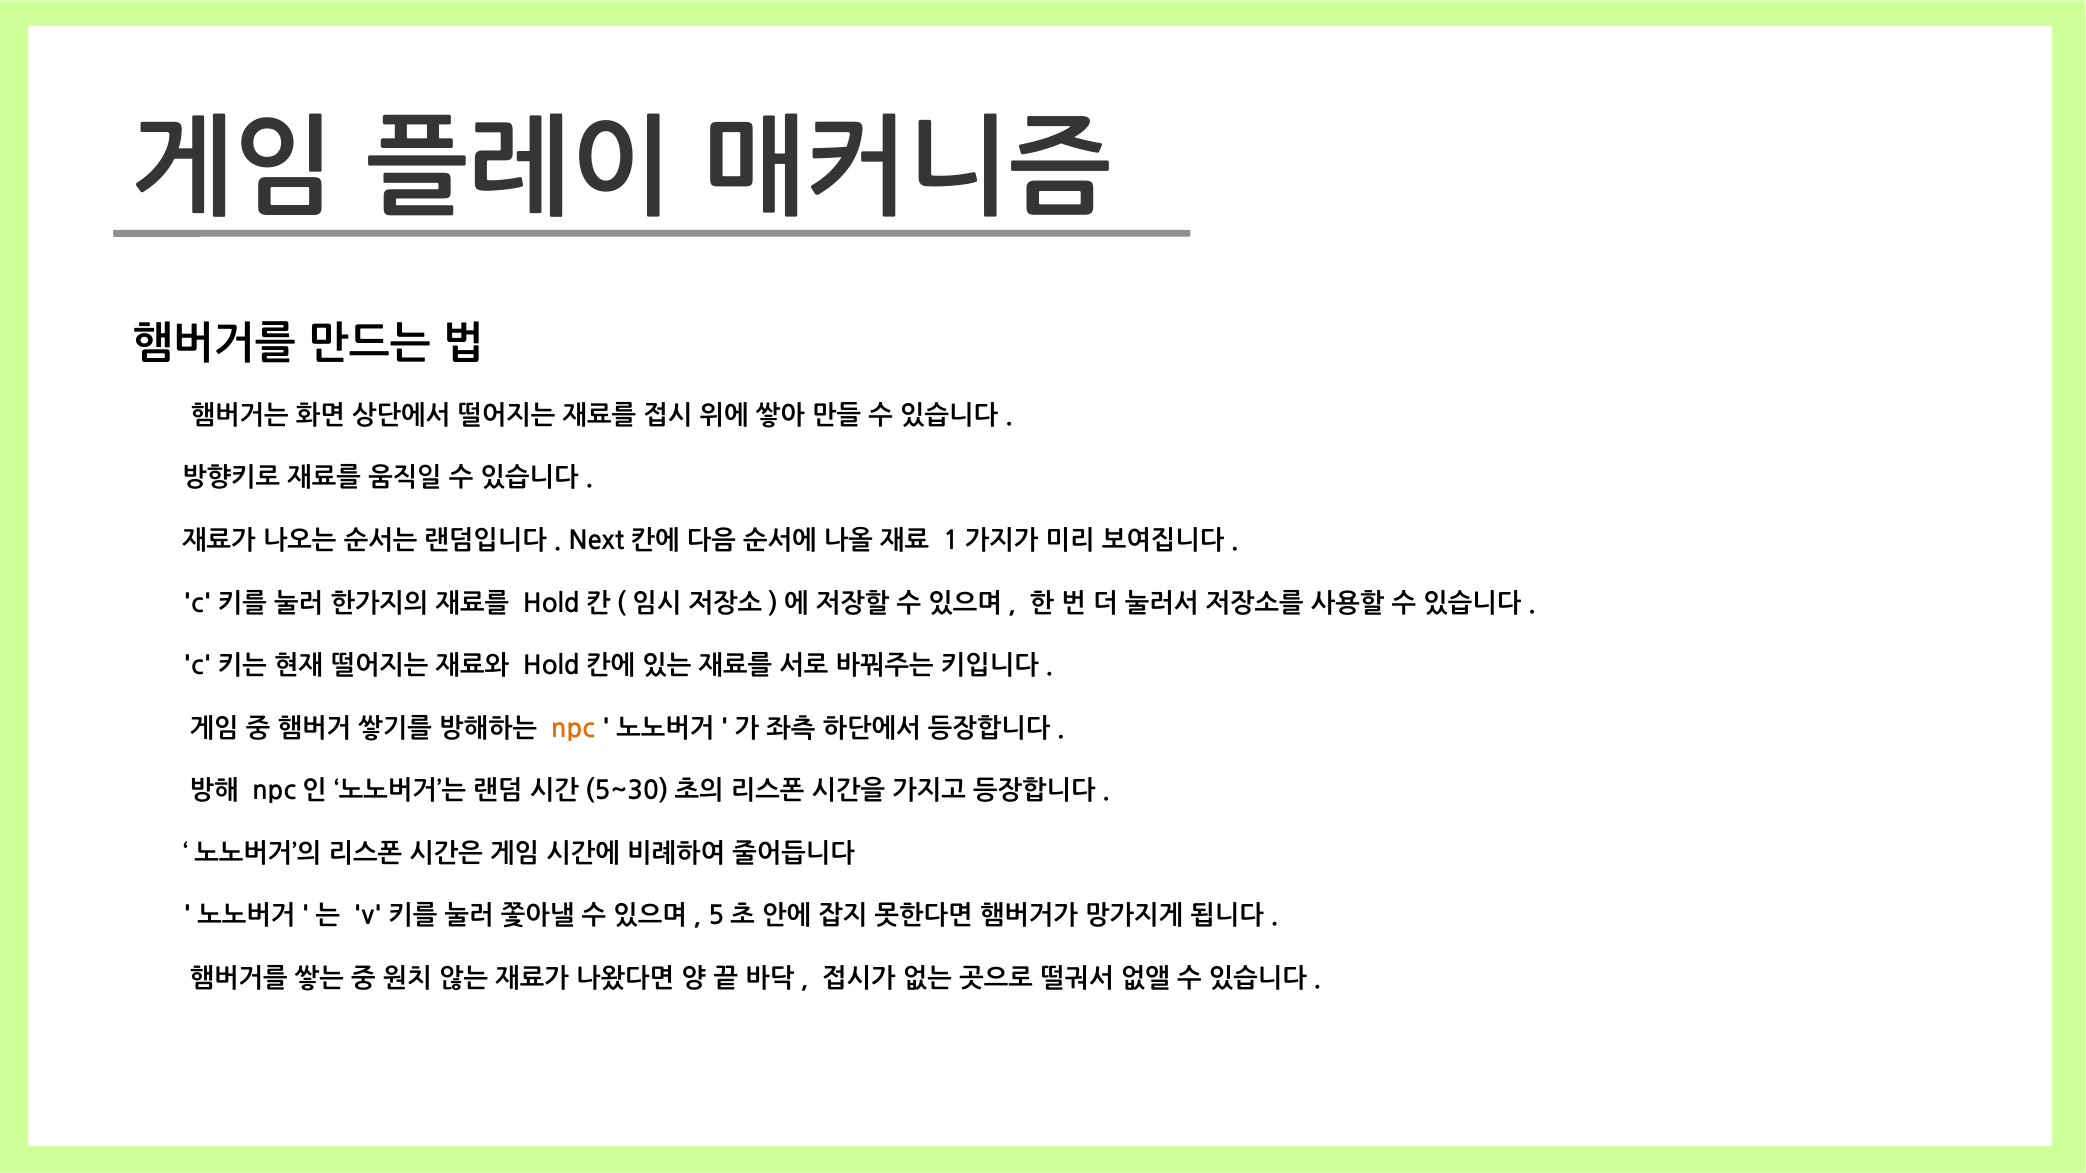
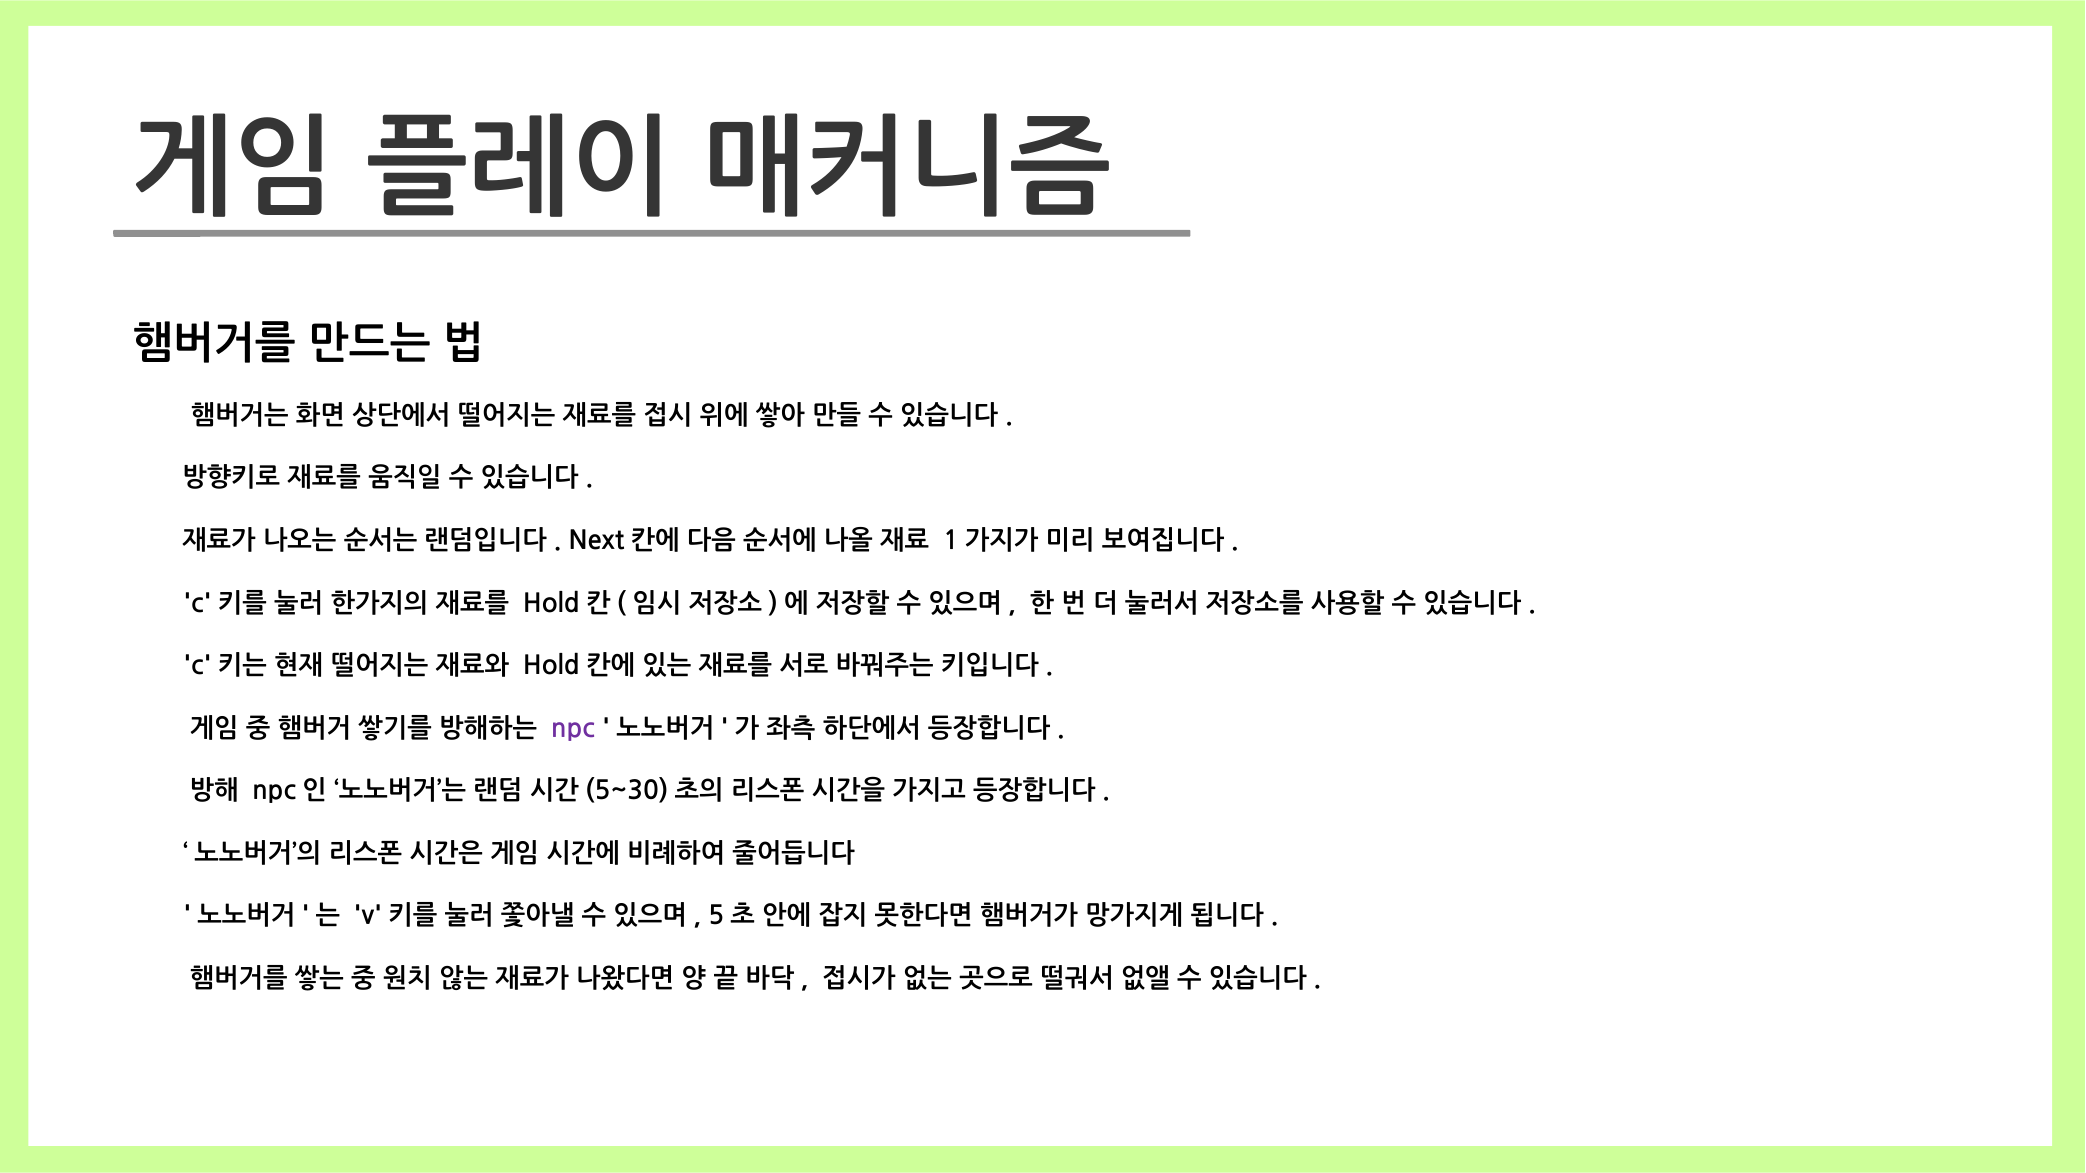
npc colour: orange -> purple
